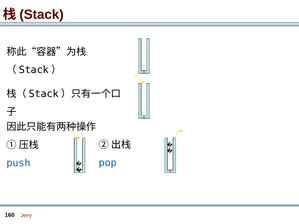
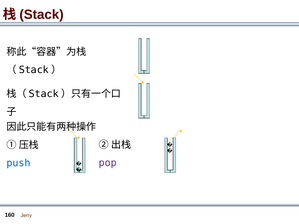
pop colour: blue -> purple
